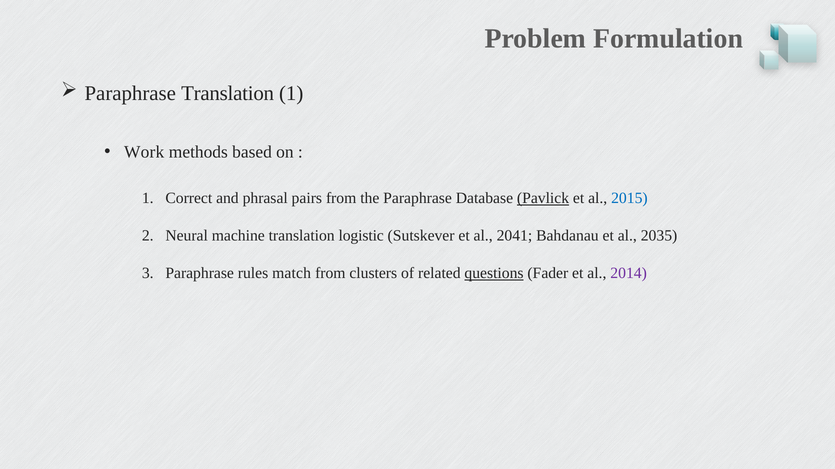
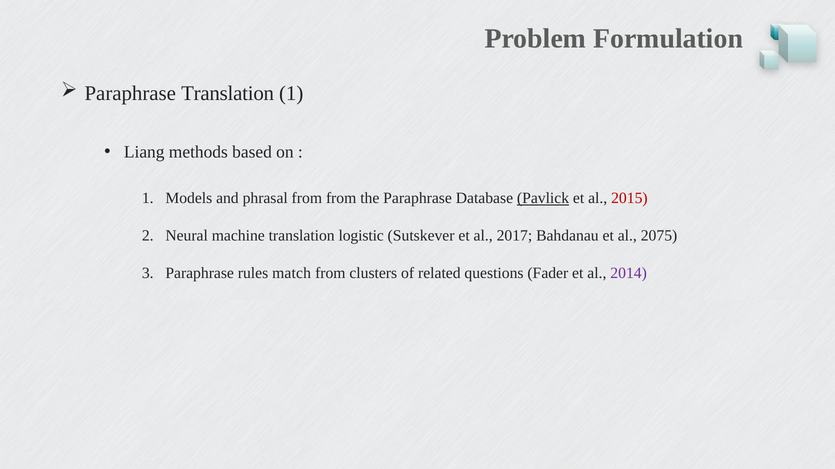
Work: Work -> Liang
Correct: Correct -> Models
phrasal pairs: pairs -> from
2015 colour: blue -> red
2041: 2041 -> 2017
2035: 2035 -> 2075
questions underline: present -> none
